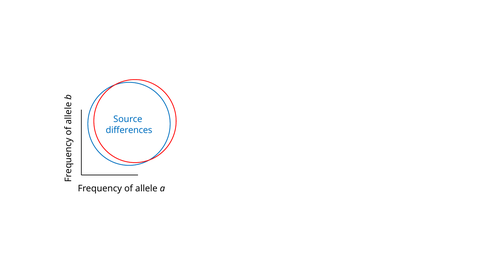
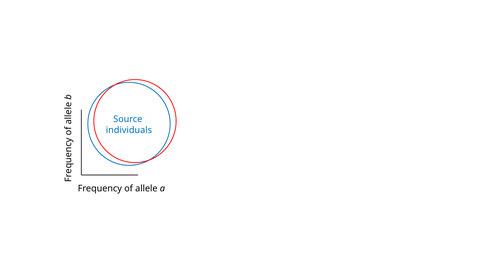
differences: differences -> individuals
